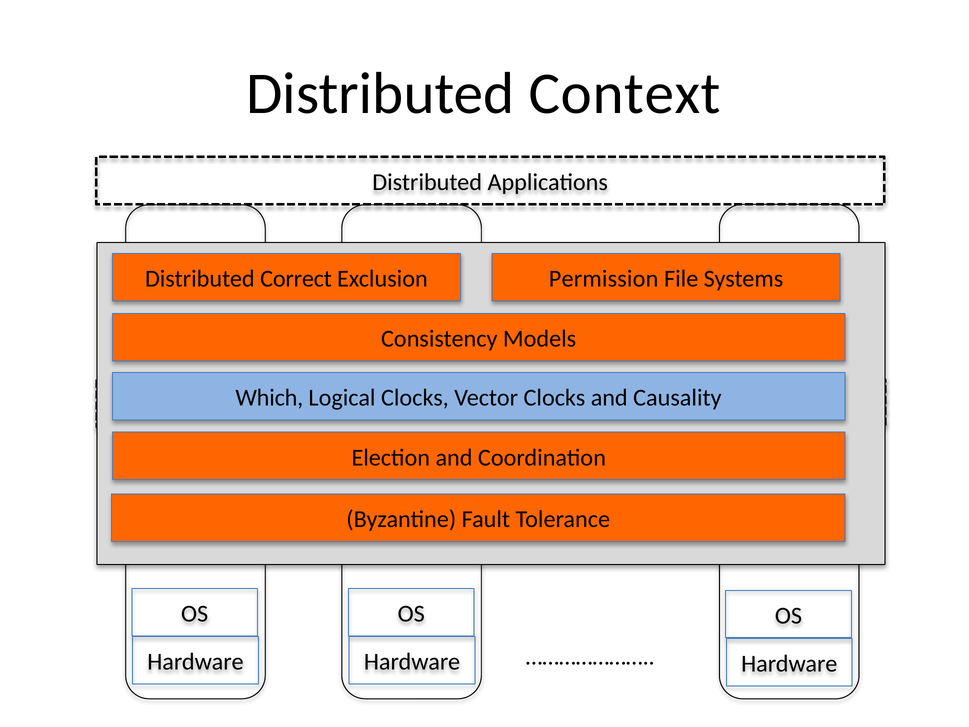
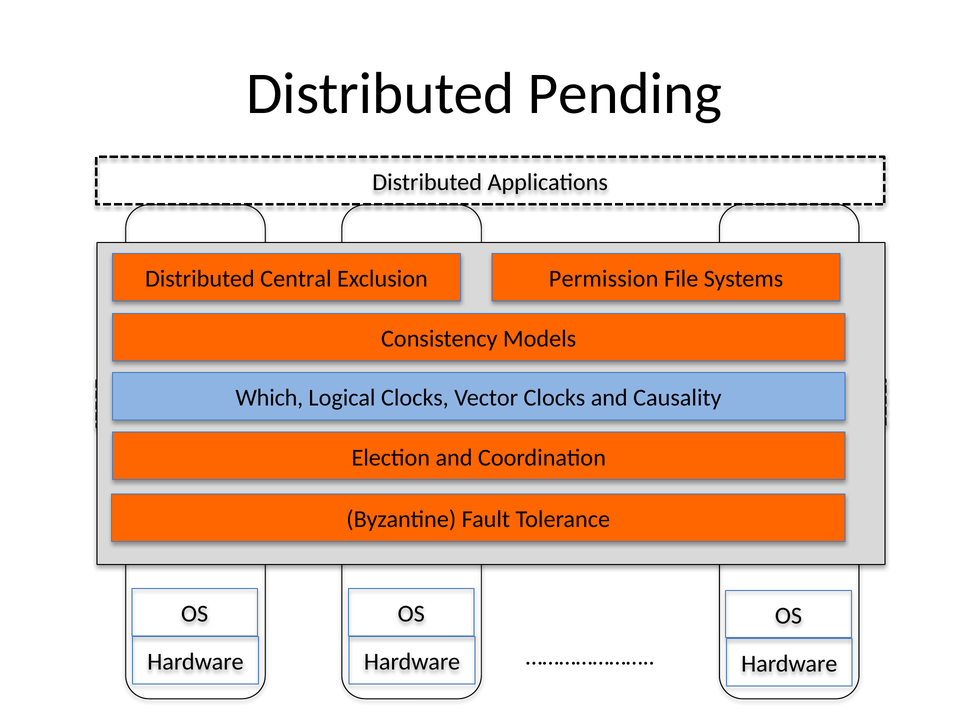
Context: Context -> Pending
Correct: Correct -> Central
